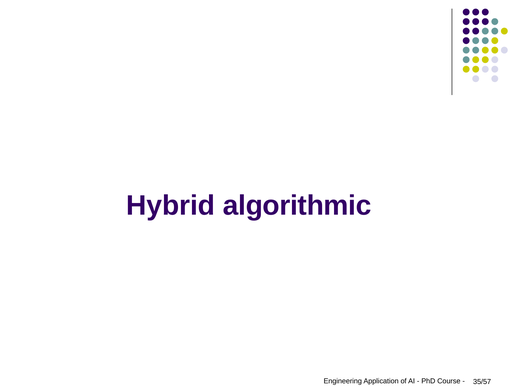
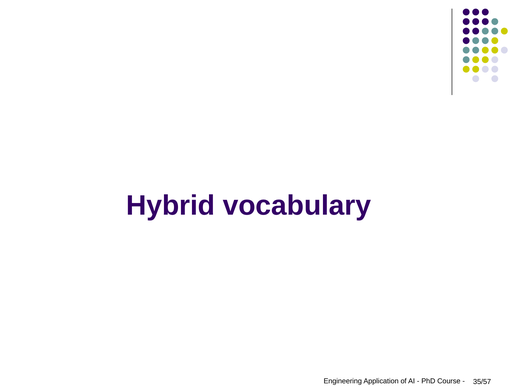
algorithmic: algorithmic -> vocabulary
